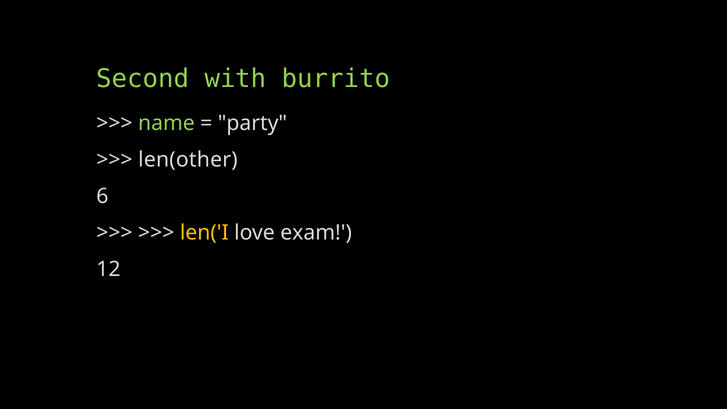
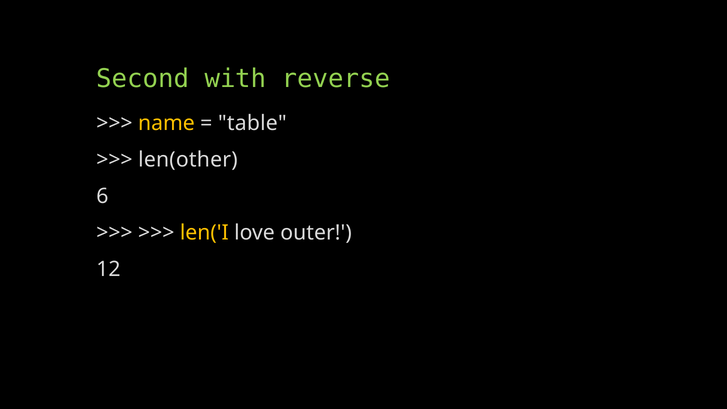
burrito: burrito -> reverse
name colour: light green -> yellow
party: party -> table
exam: exam -> outer
